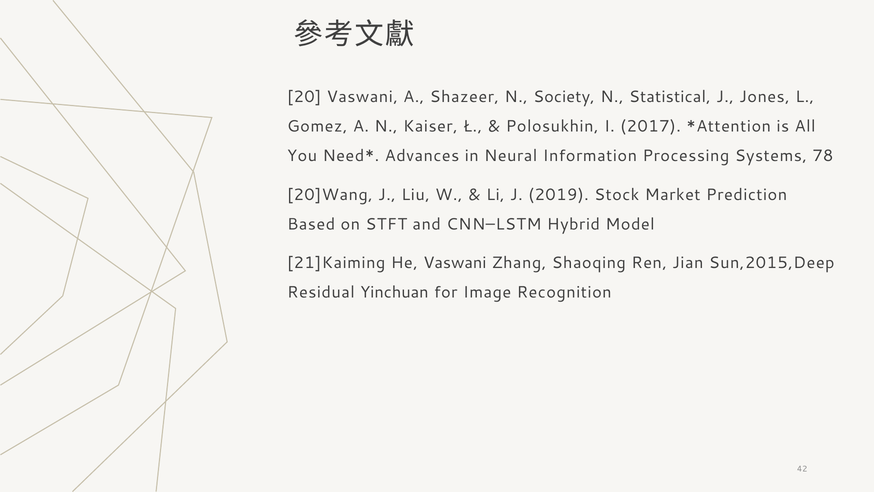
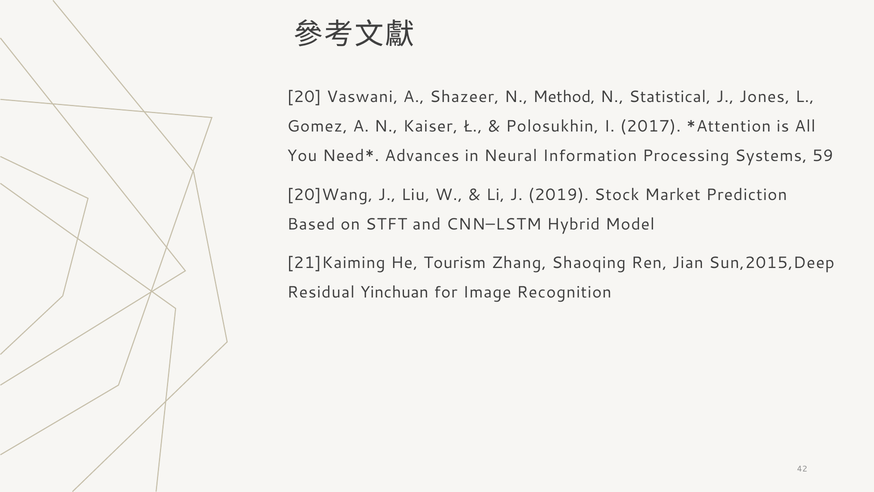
Society: Society -> Method
78: 78 -> 59
He Vaswani: Vaswani -> Tourism
